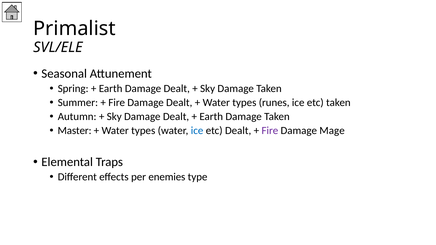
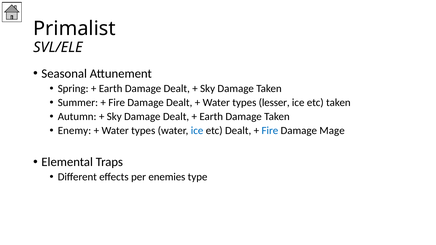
runes: runes -> lesser
Master: Master -> Enemy
Fire at (270, 131) colour: purple -> blue
